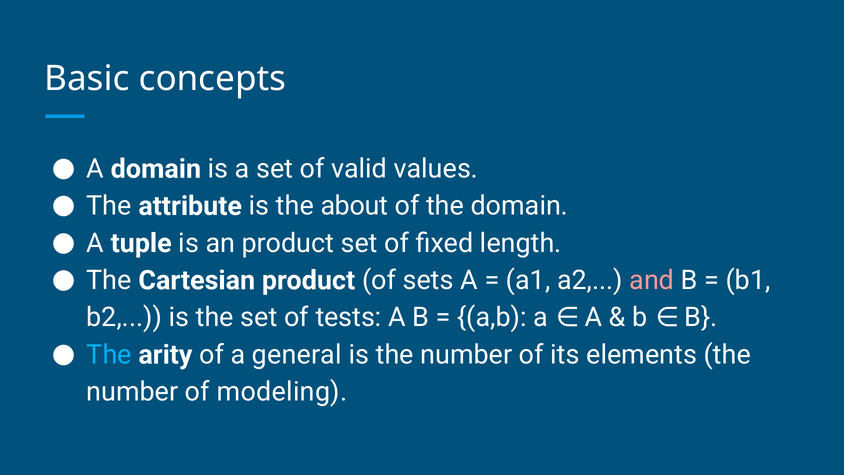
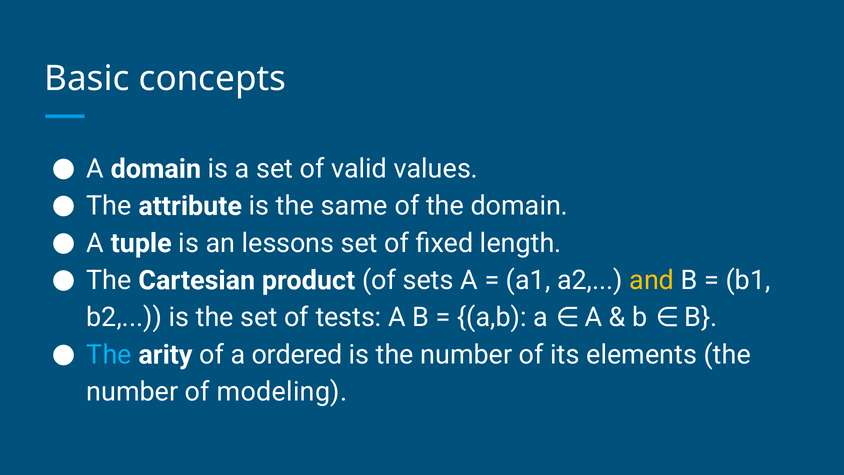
about: about -> same
an product: product -> lessons
and colour: pink -> yellow
general: general -> ordered
